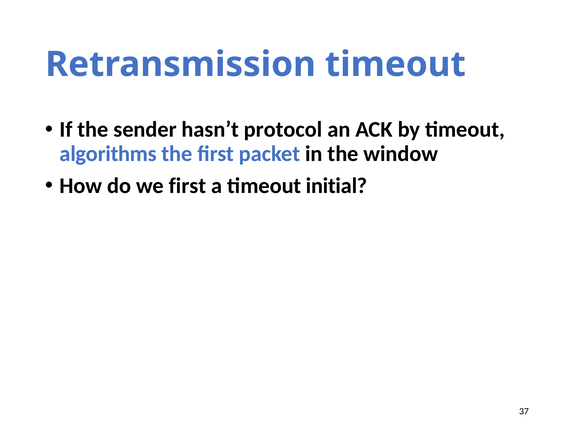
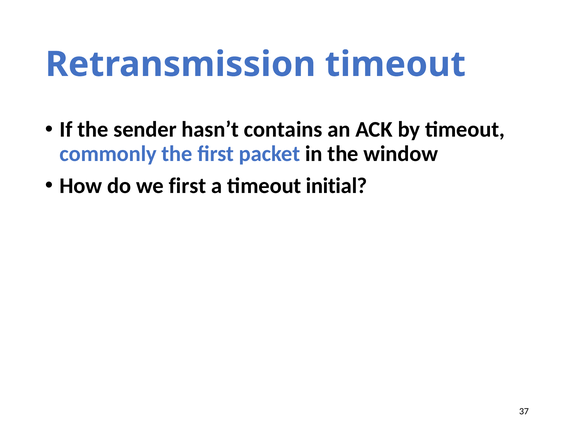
protocol: protocol -> contains
algorithms: algorithms -> commonly
